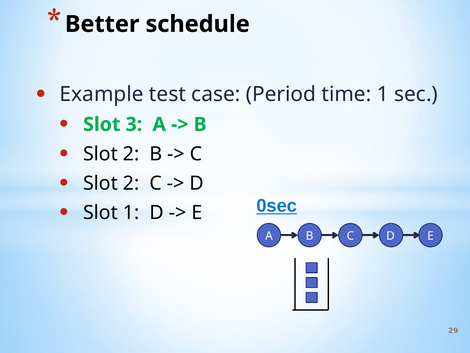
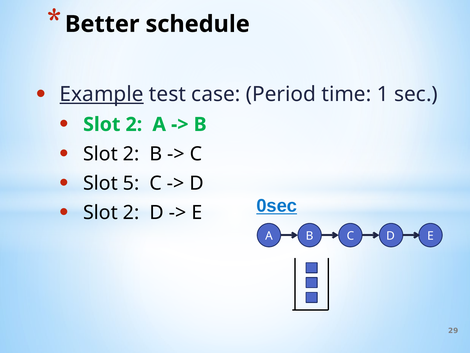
Example underline: none -> present
3 at (134, 124): 3 -> 2
2 at (131, 183): 2 -> 5
1 at (131, 212): 1 -> 2
